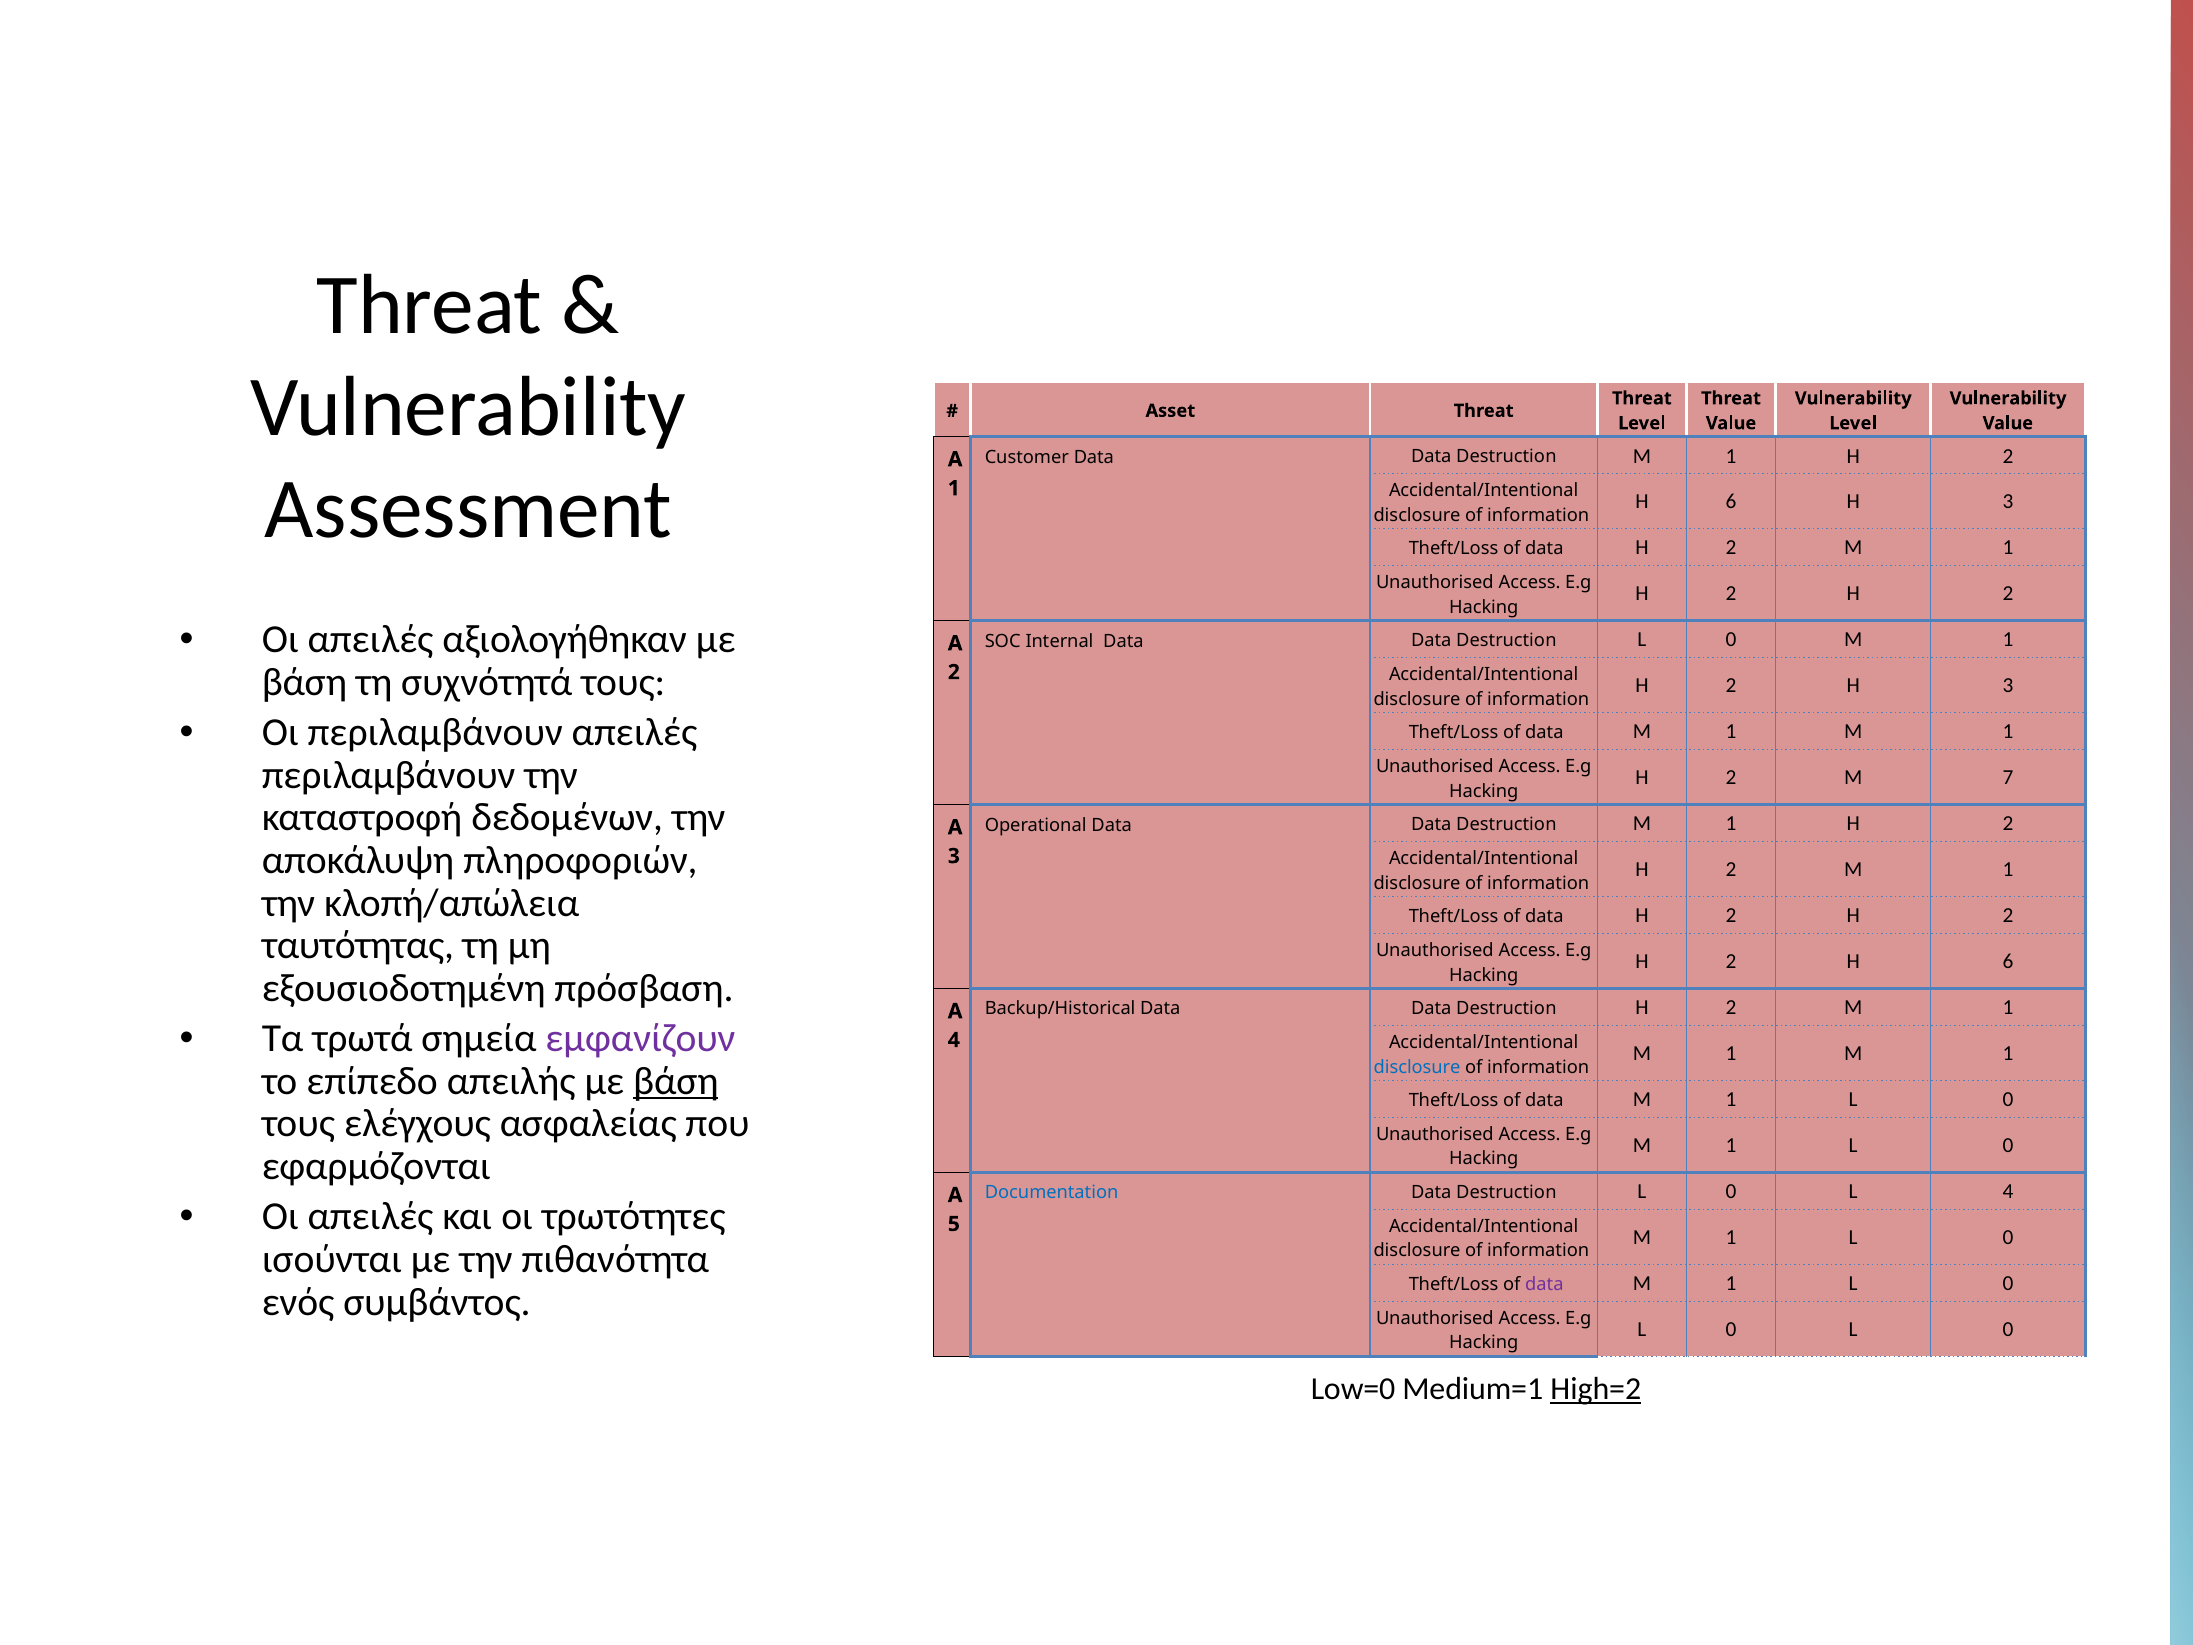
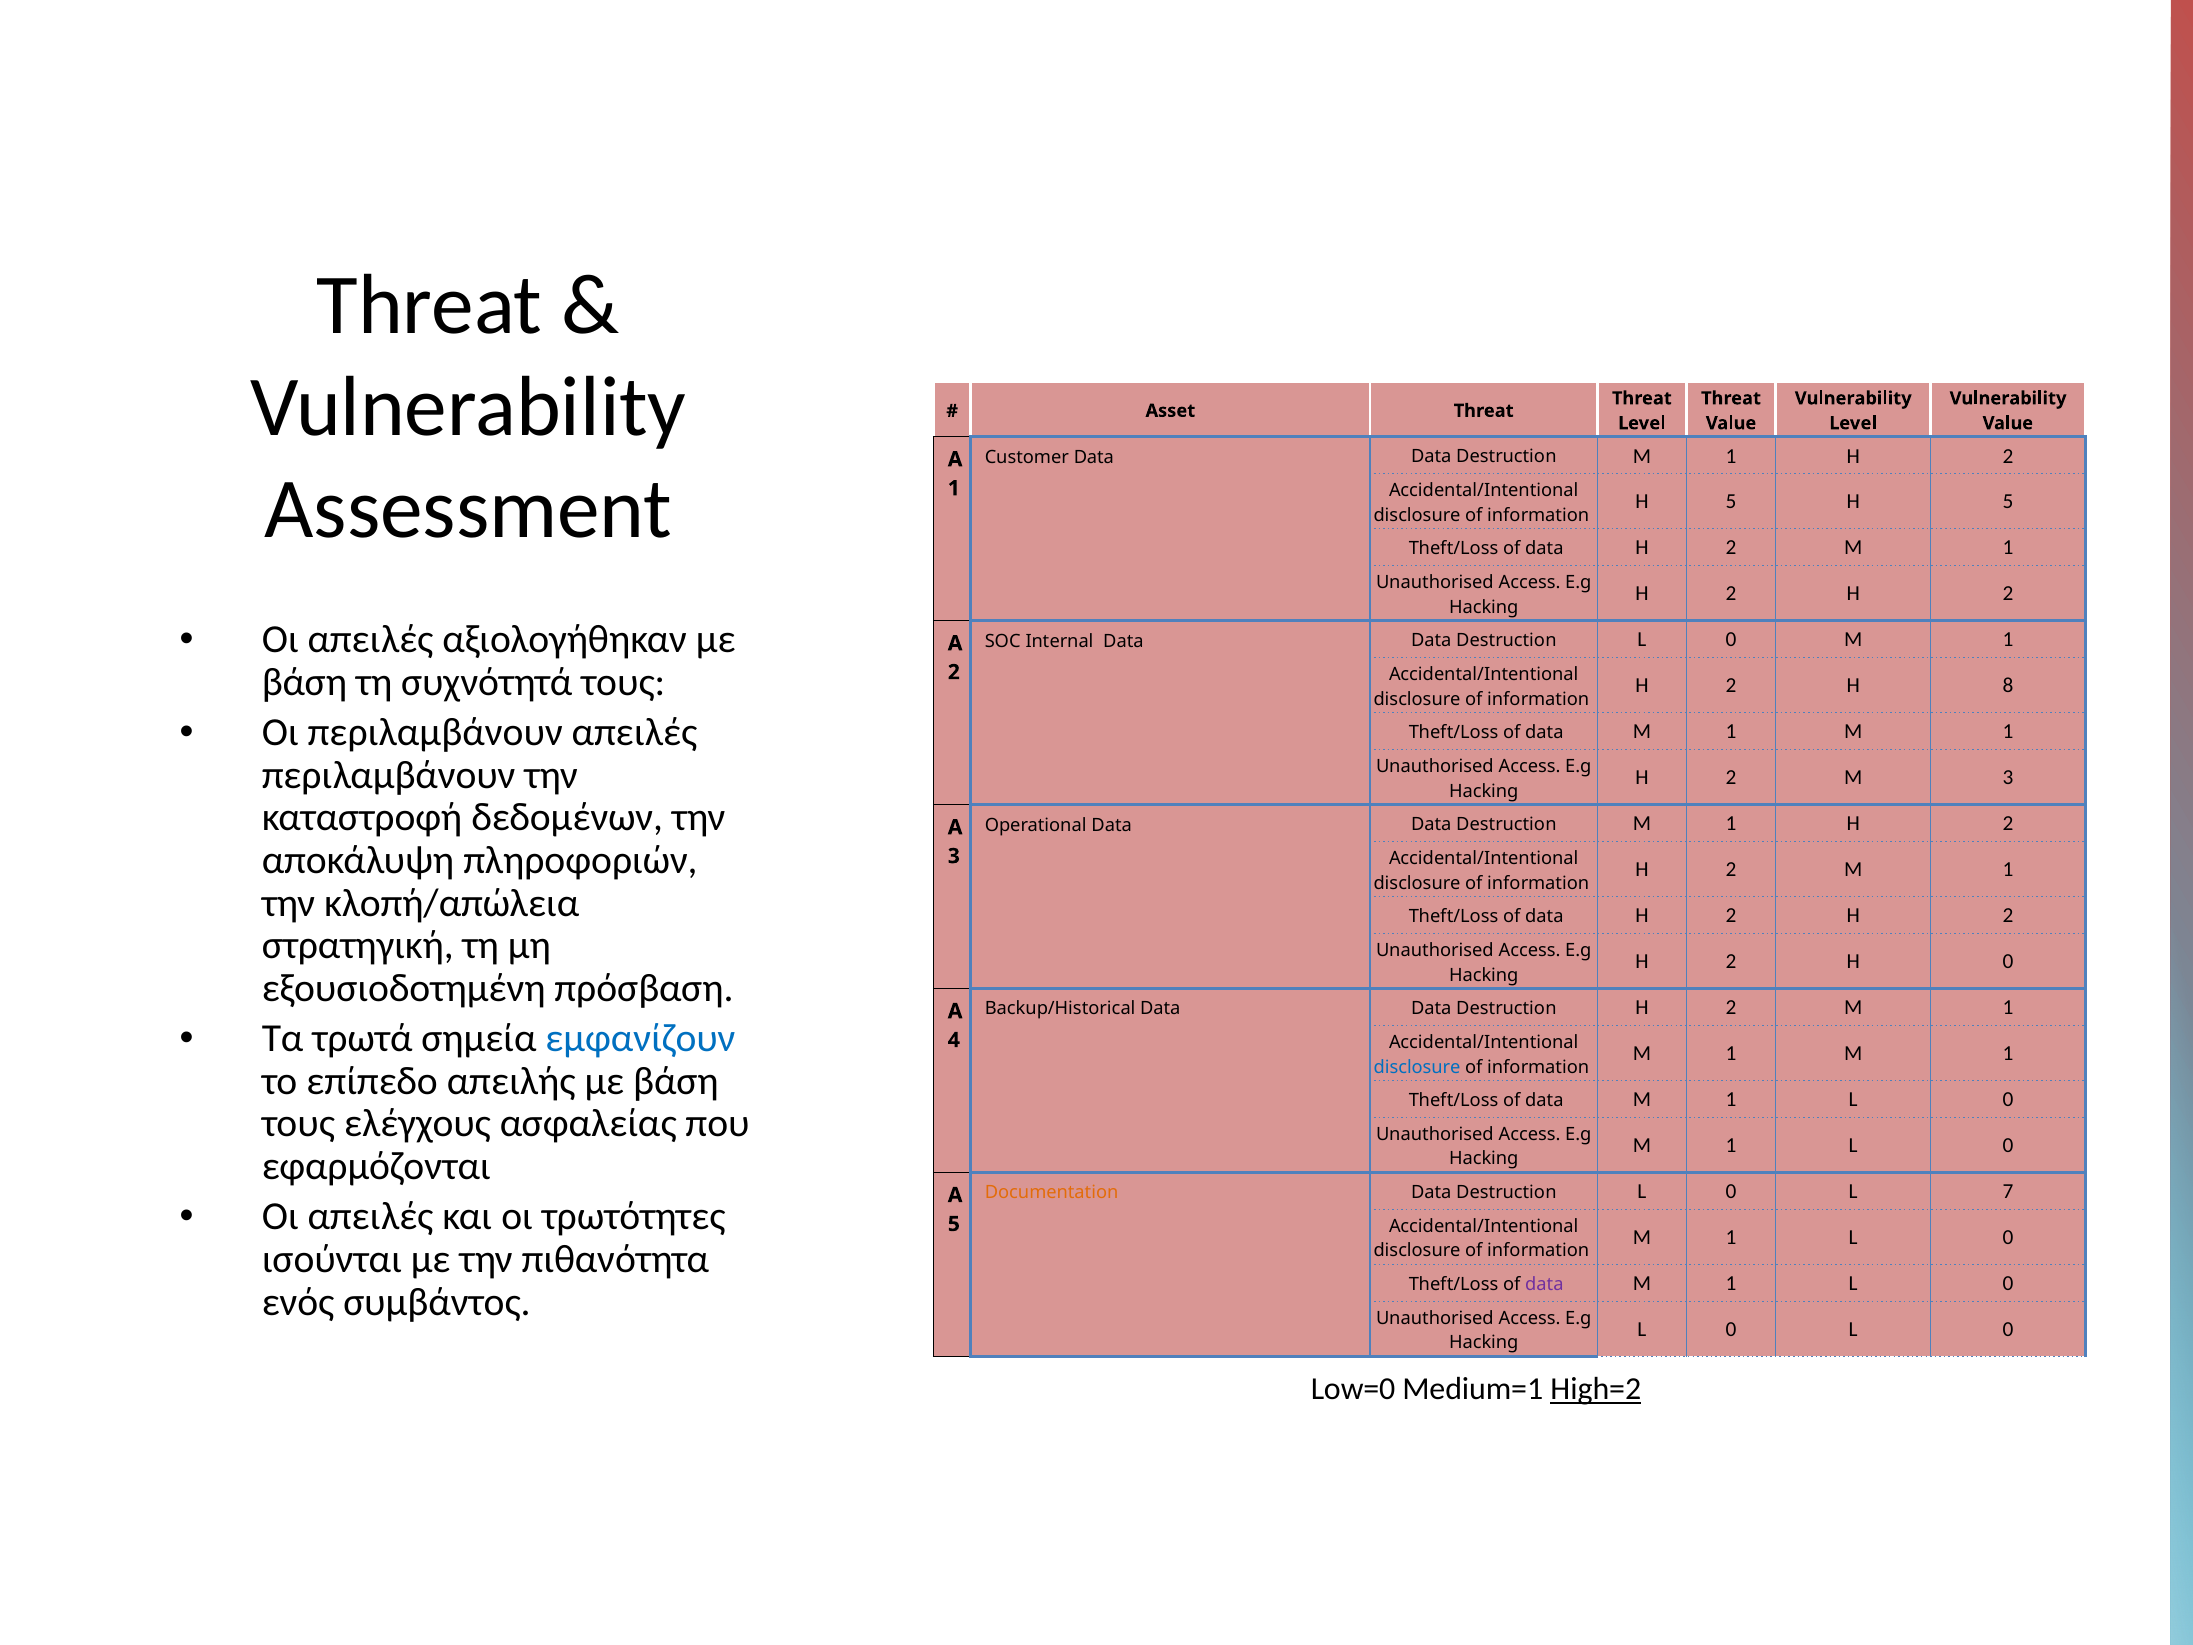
6 at (1731, 502): 6 -> 5
3 at (2008, 502): 3 -> 5
2 H 3: 3 -> 8
M 7: 7 -> 3
ταυτότητας: ταυτότητας -> στρατηγική
2 H 6: 6 -> 0
εμφανίζουν colour: purple -> blue
βάση at (676, 1081) underline: present -> none
Documentation colour: blue -> orange
L 4: 4 -> 7
